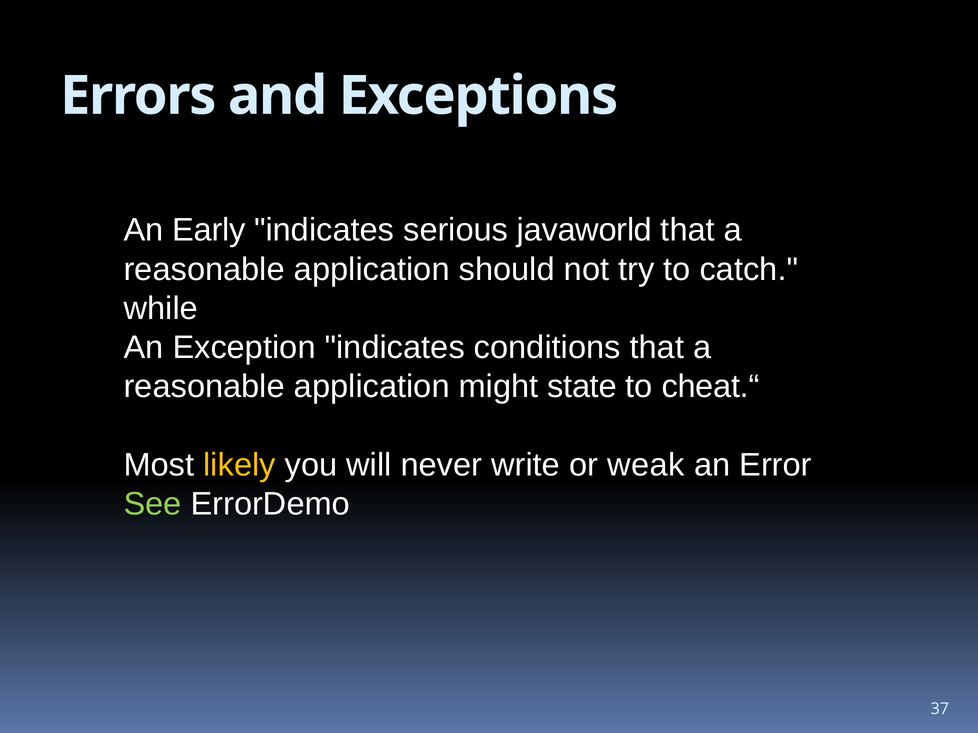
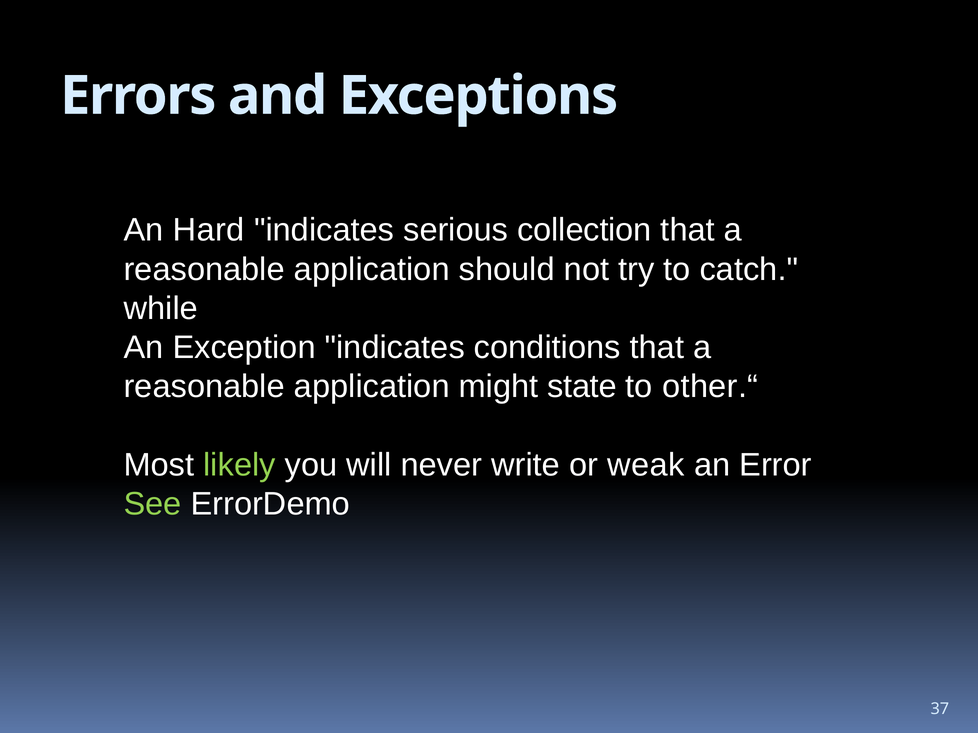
Early: Early -> Hard
javaworld: javaworld -> collection
cheat.“: cheat.“ -> other.“
likely colour: yellow -> light green
